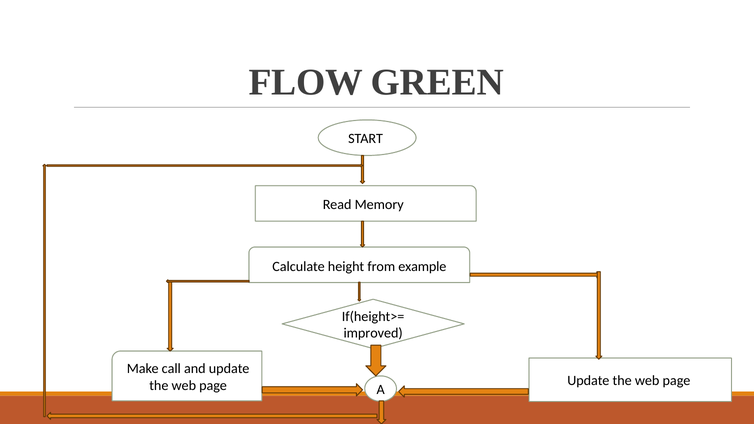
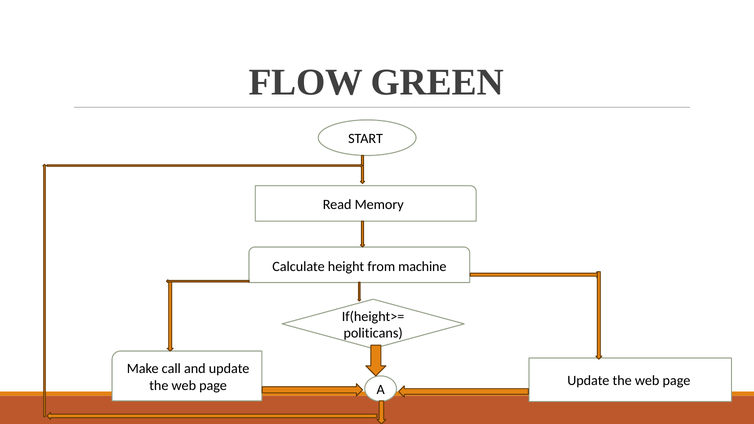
example: example -> machine
improved: improved -> politicans
